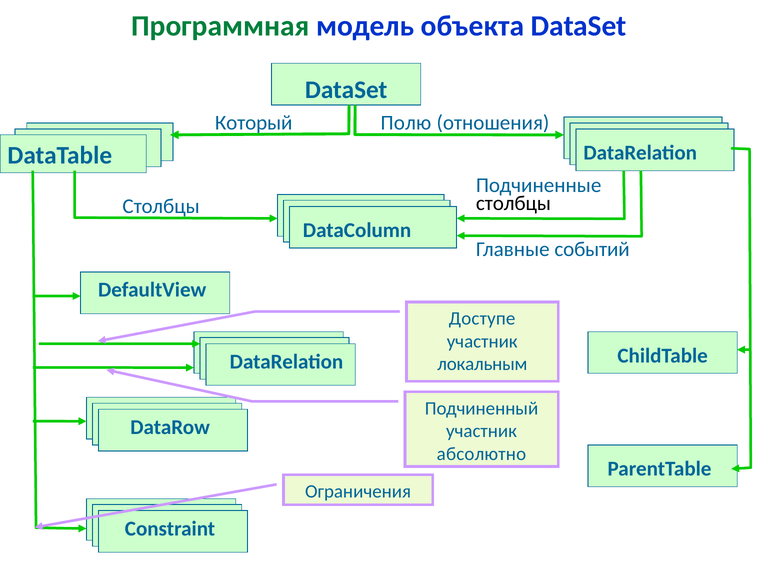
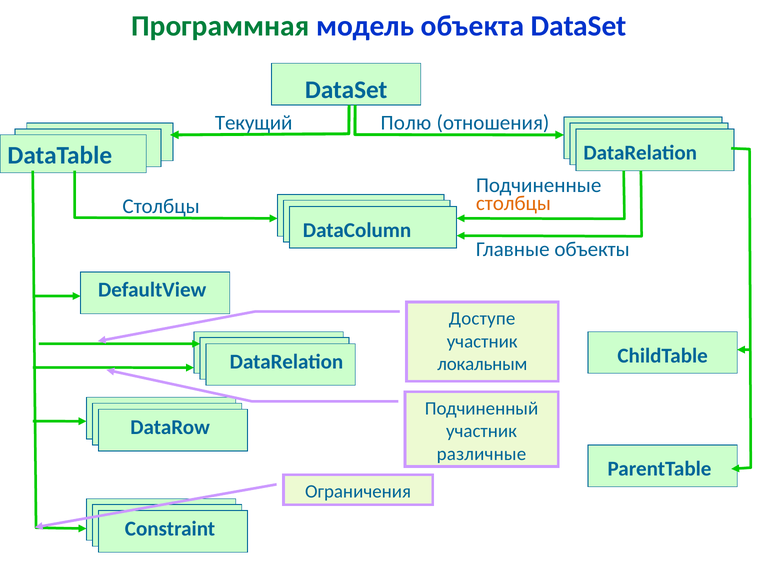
Который: Который -> Текущий
столбцы at (513, 203) colour: black -> orange
событий: событий -> объекты
абсолютно: абсолютно -> различные
